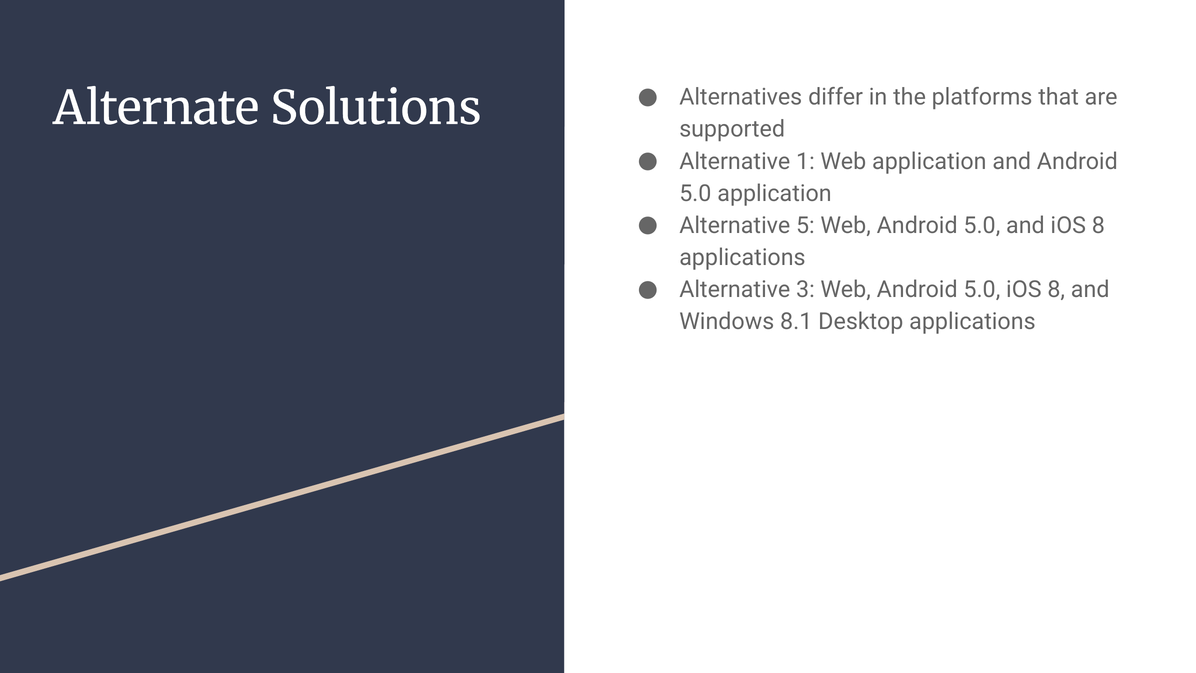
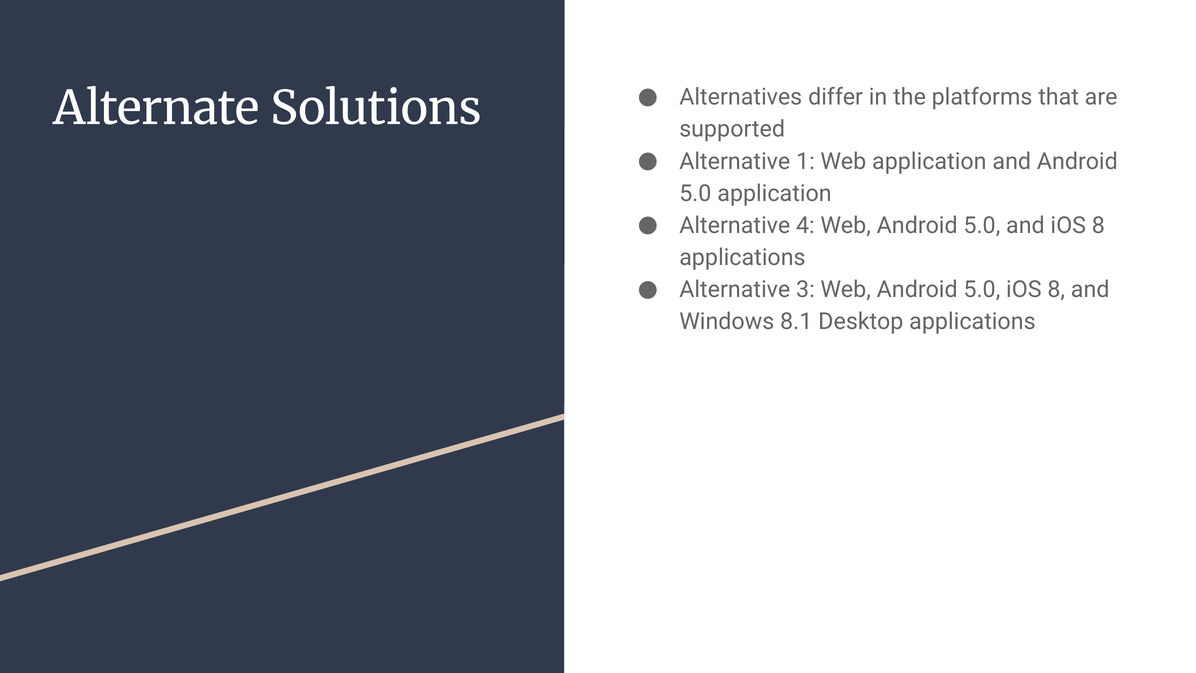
5: 5 -> 4
